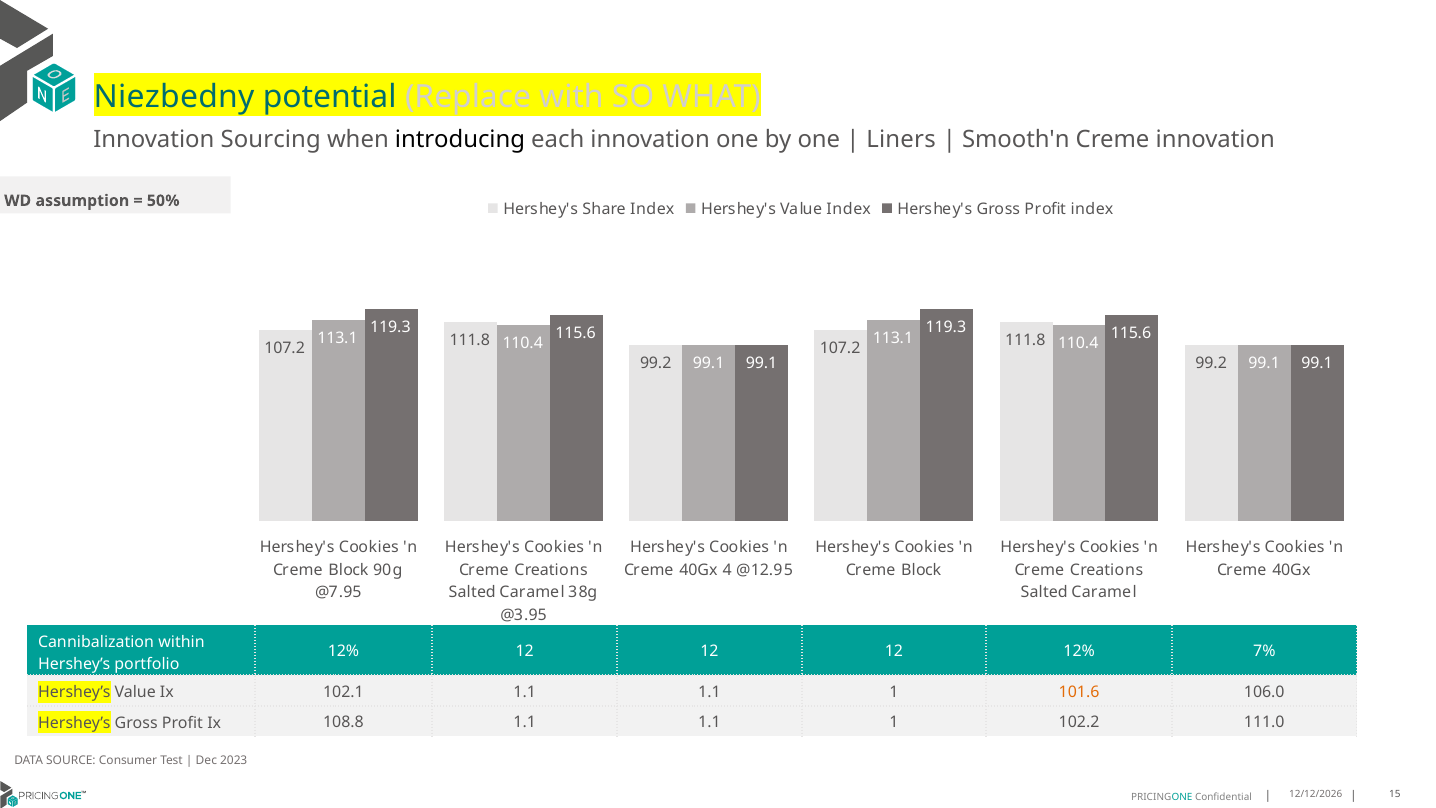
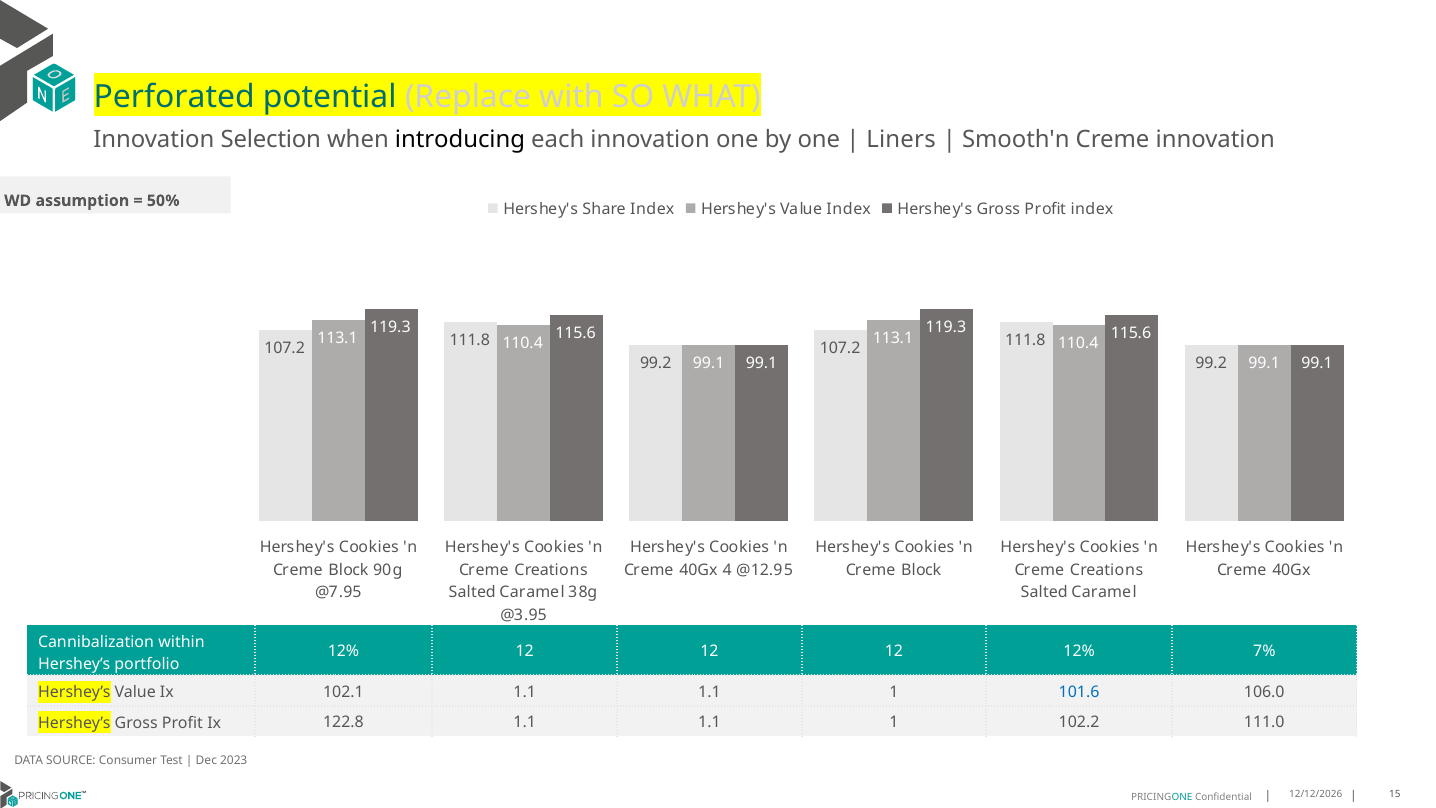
Niezbedny: Niezbedny -> Perforated
Sourcing: Sourcing -> Selection
101.6 colour: orange -> blue
108.8: 108.8 -> 122.8
